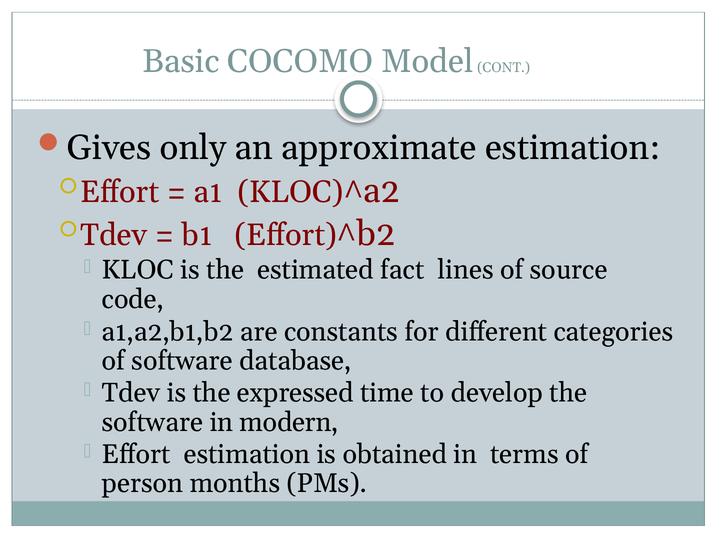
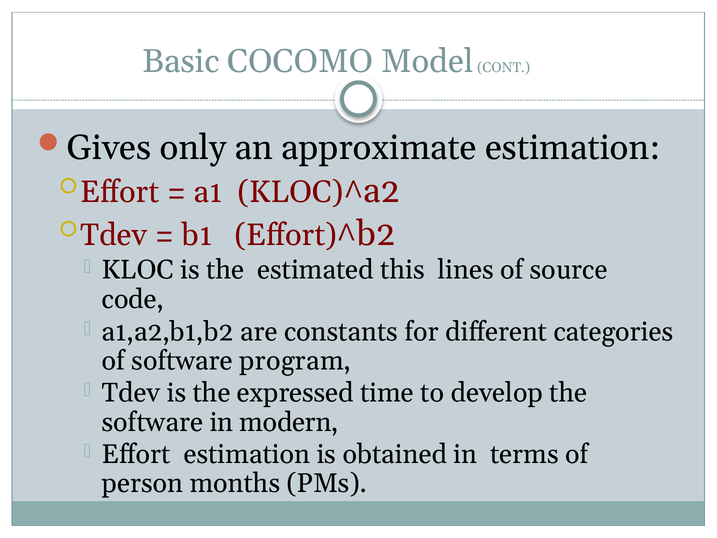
fact: fact -> this
database: database -> program
